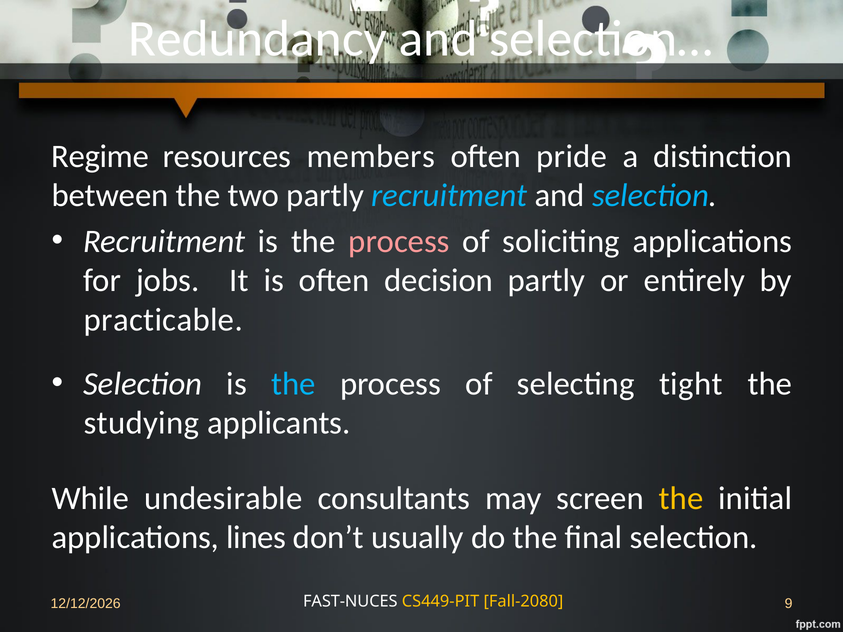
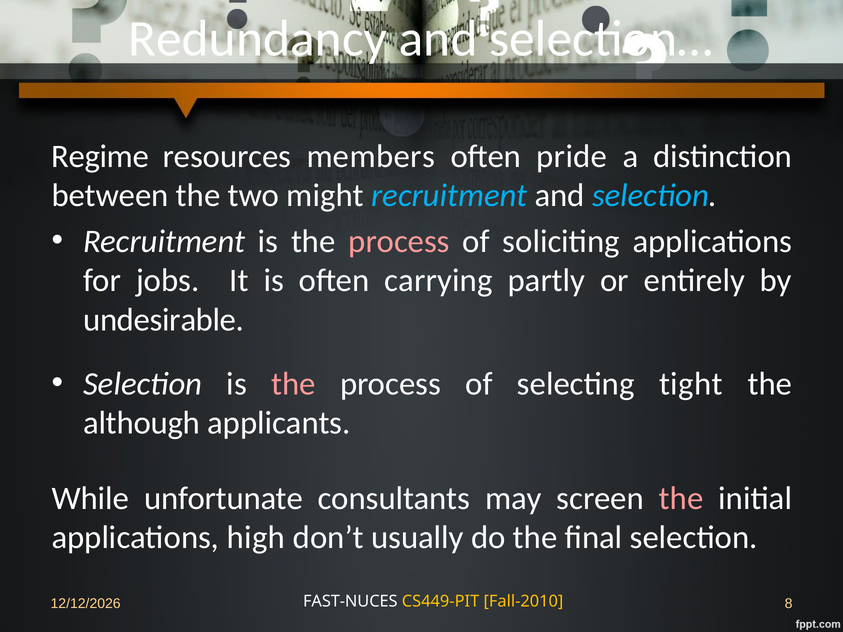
two partly: partly -> might
decision: decision -> carrying
practicable: practicable -> undesirable
the at (293, 384) colour: light blue -> pink
studying: studying -> although
undesirable: undesirable -> unfortunate
the at (681, 498) colour: yellow -> pink
lines: lines -> high
Fall-2080: Fall-2080 -> Fall-2010
9: 9 -> 8
